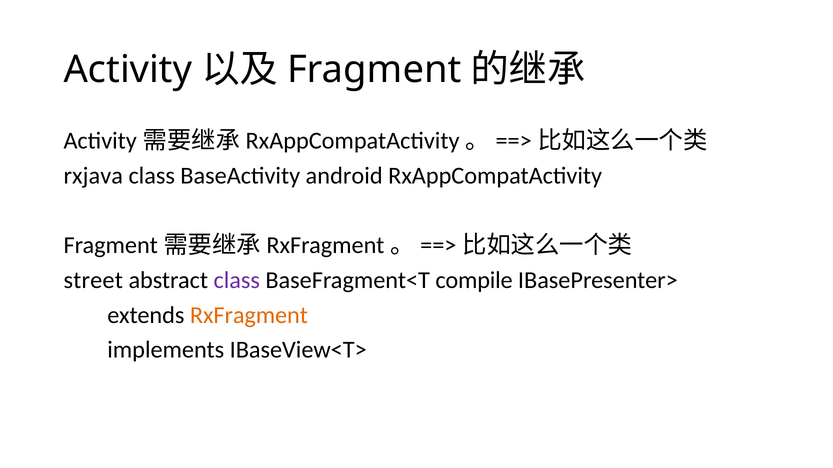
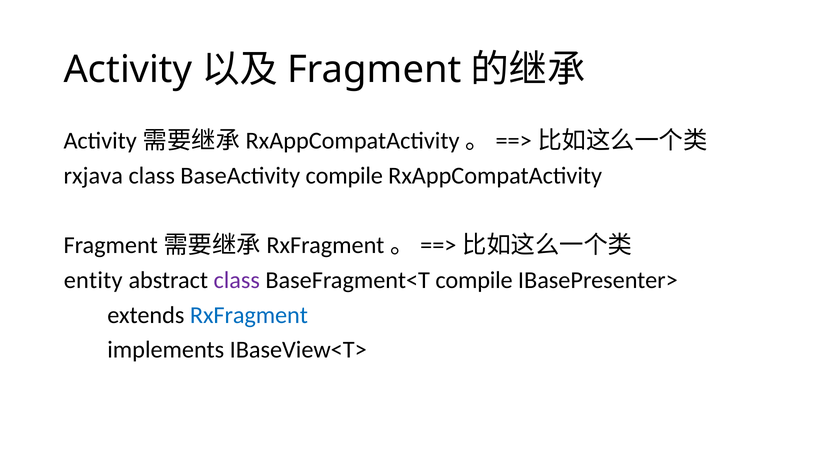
BaseActivity android: android -> compile
street: street -> entity
RxFragment colour: orange -> blue
